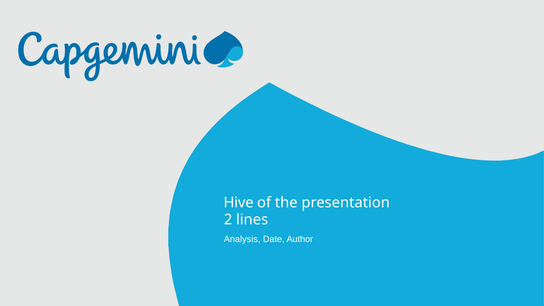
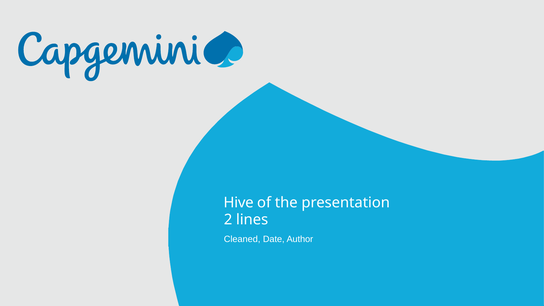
Analysis: Analysis -> Cleaned
